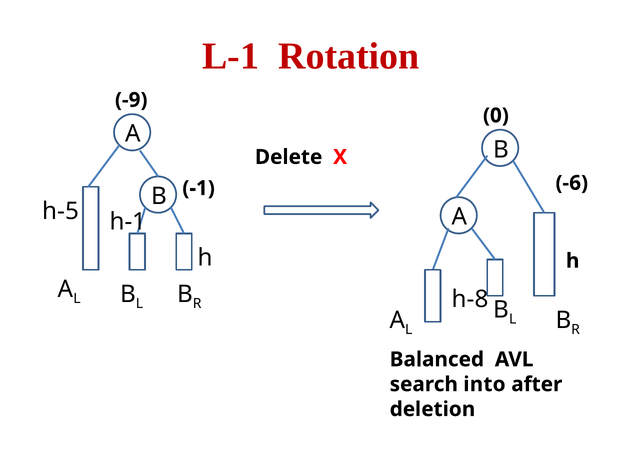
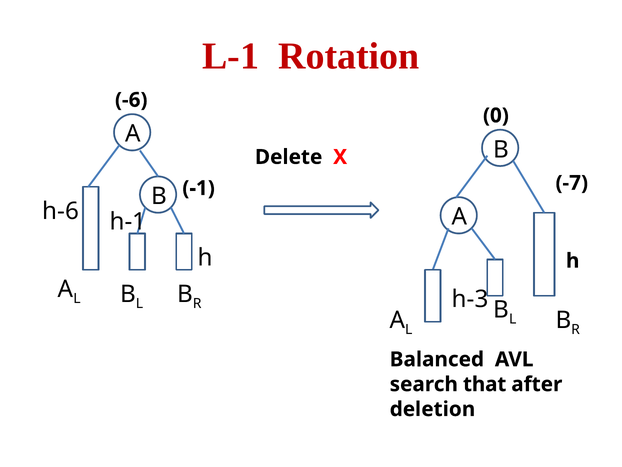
-9: -9 -> -6
-6: -6 -> -7
h-5: h-5 -> h-6
h-8: h-8 -> h-3
into: into -> that
